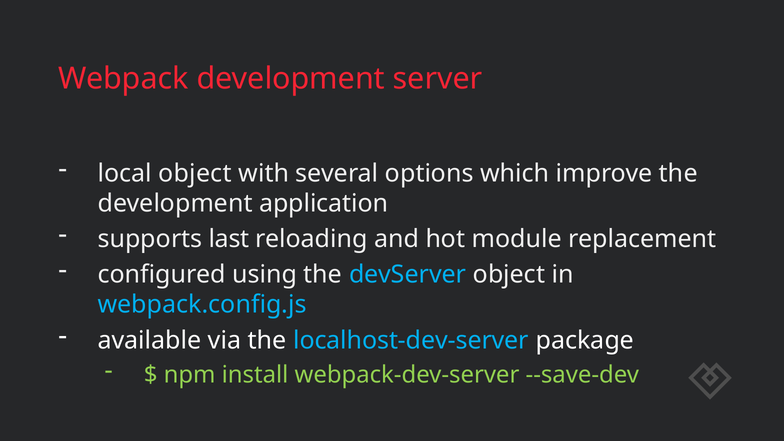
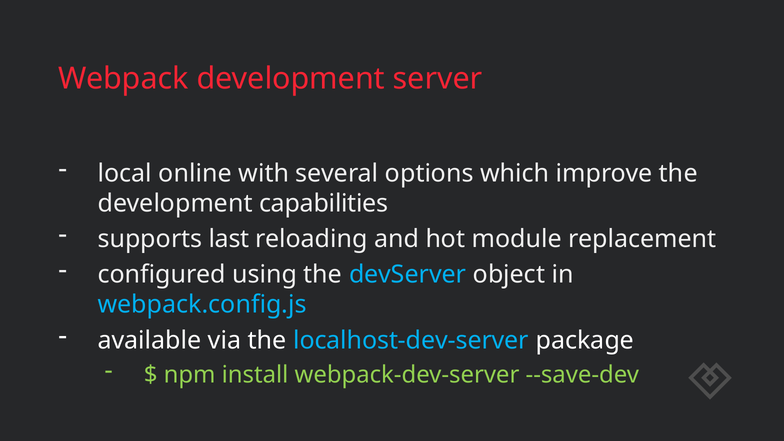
local object: object -> online
application: application -> capabilities
